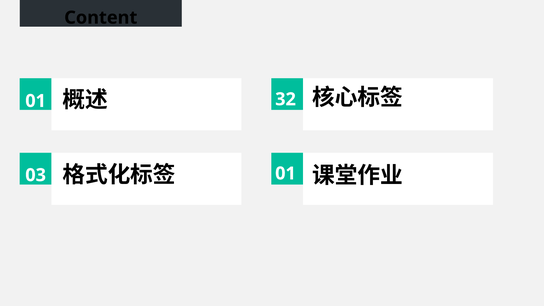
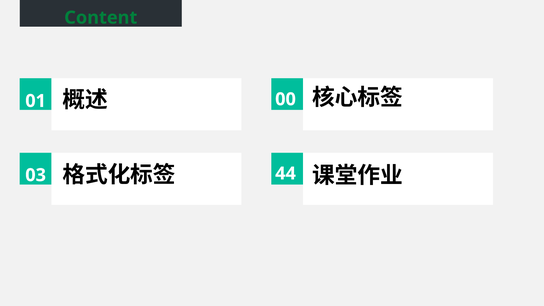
Content colour: black -> green
32: 32 -> 00
01 at (286, 173): 01 -> 44
